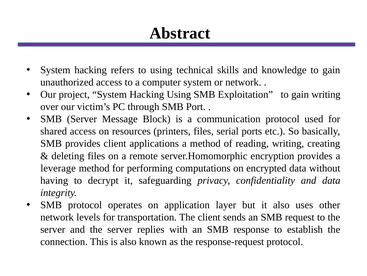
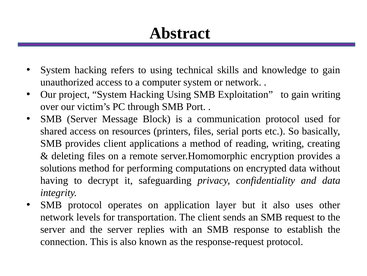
leverage: leverage -> solutions
